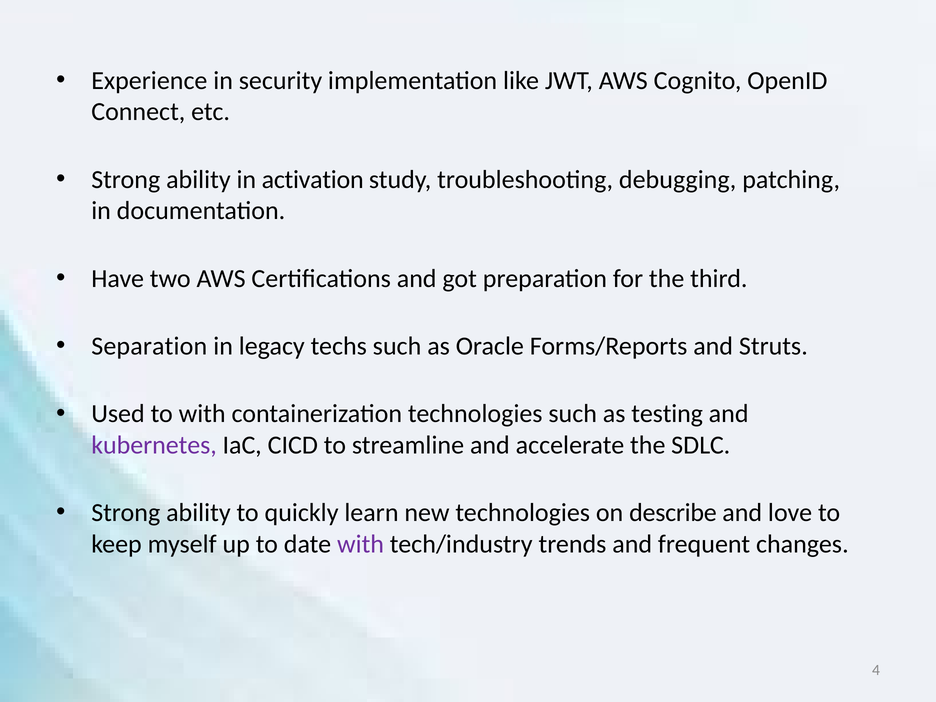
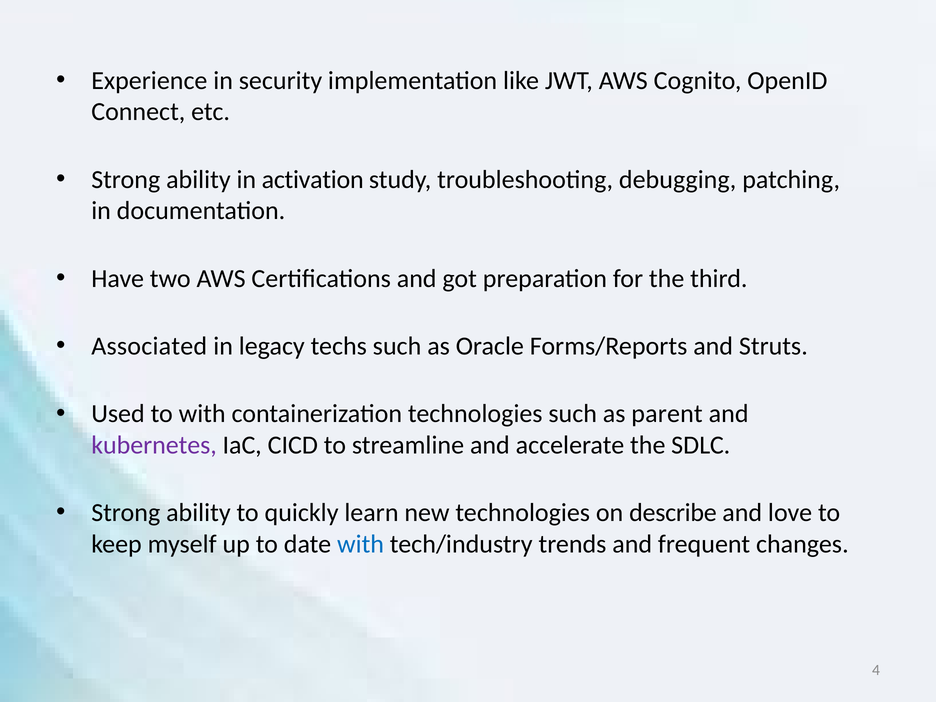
Separation: Separation -> Associated
testing: testing -> parent
with at (361, 544) colour: purple -> blue
